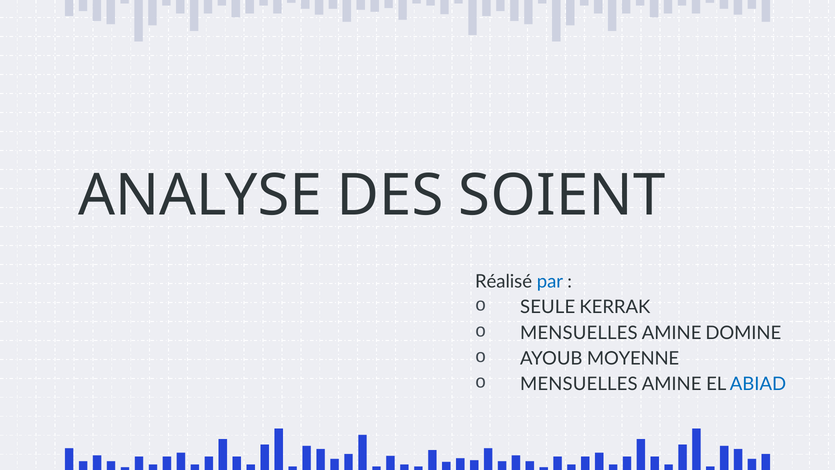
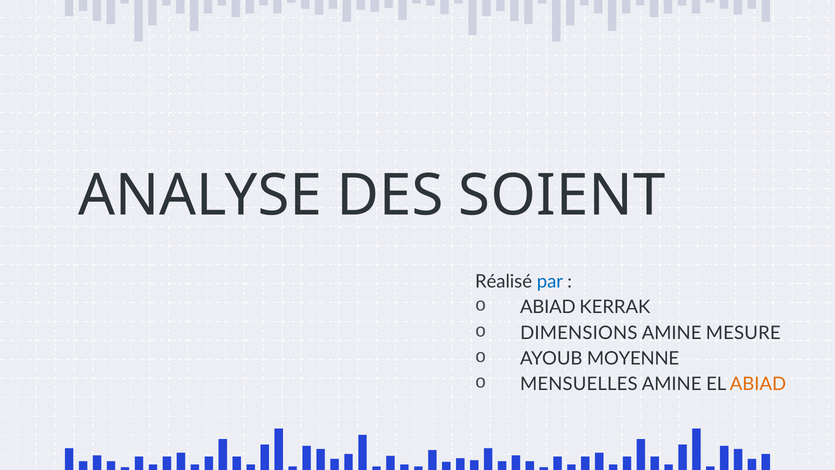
SEULE at (548, 307): SEULE -> ABIAD
MENSUELLES at (579, 333): MENSUELLES -> DIMENSIONS
DOMINE: DOMINE -> MESURE
ABIAD at (758, 384) colour: blue -> orange
